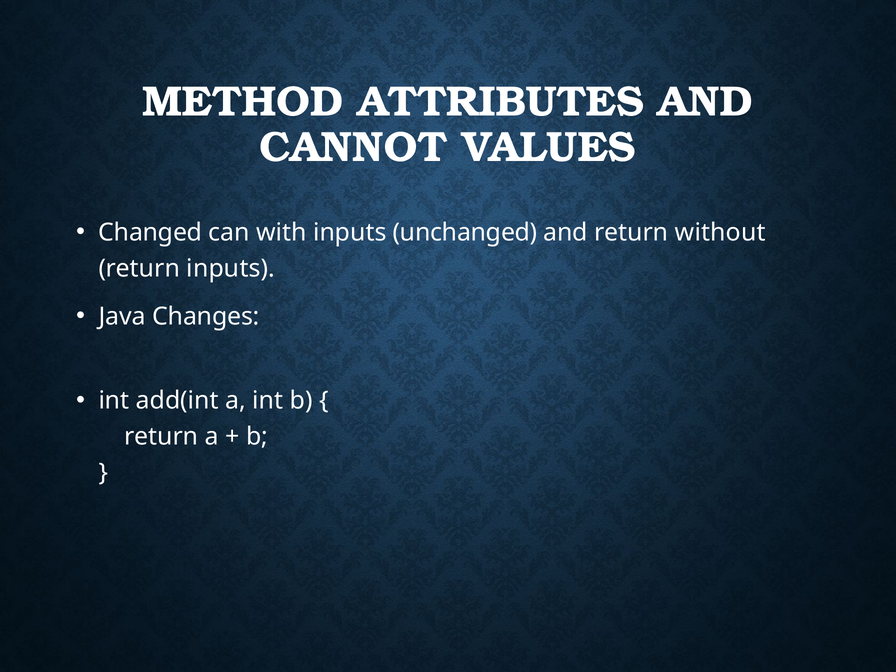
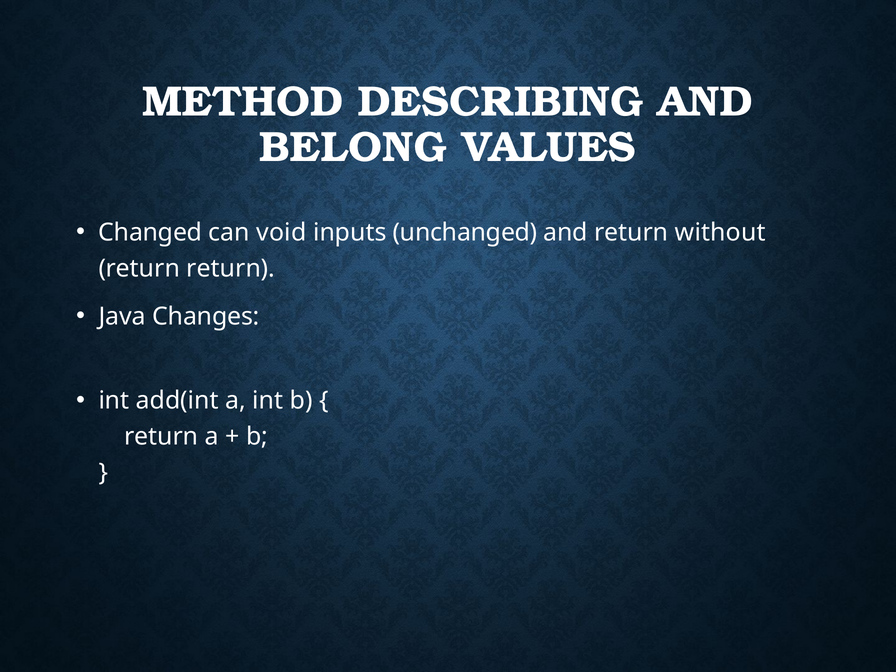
ATTRIBUTES: ATTRIBUTES -> DESCRIBING
CANNOT: CANNOT -> BELONG
with: with -> void
return inputs: inputs -> return
